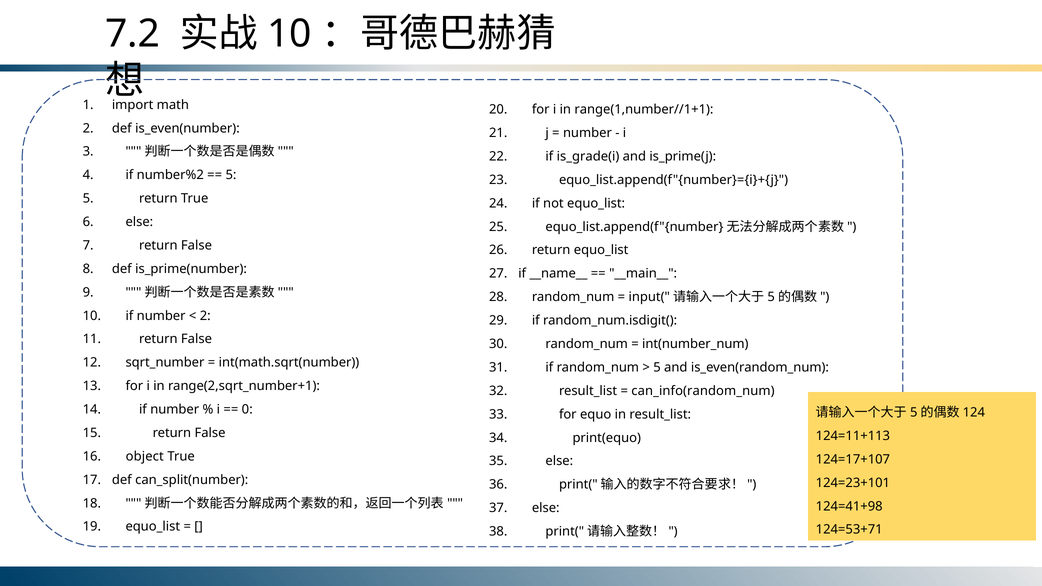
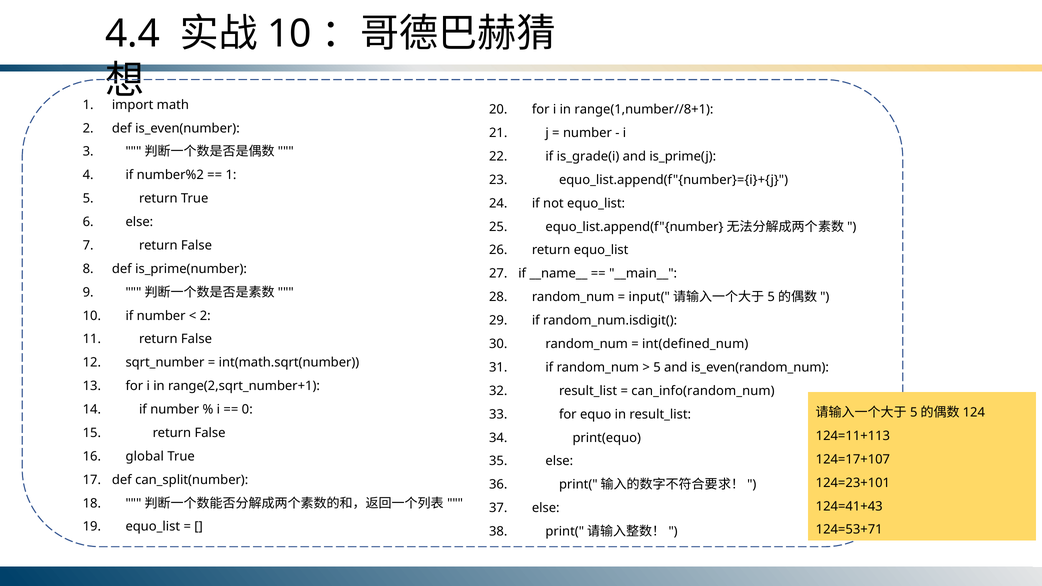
7.2: 7.2 -> 4.4
range(1,number//1+1: range(1,number//1+1 -> range(1,number//8+1
5 at (231, 175): 5 -> 1
int(number_num: int(number_num -> int(defined_num
object: object -> global
124=41+98: 124=41+98 -> 124=41+43
